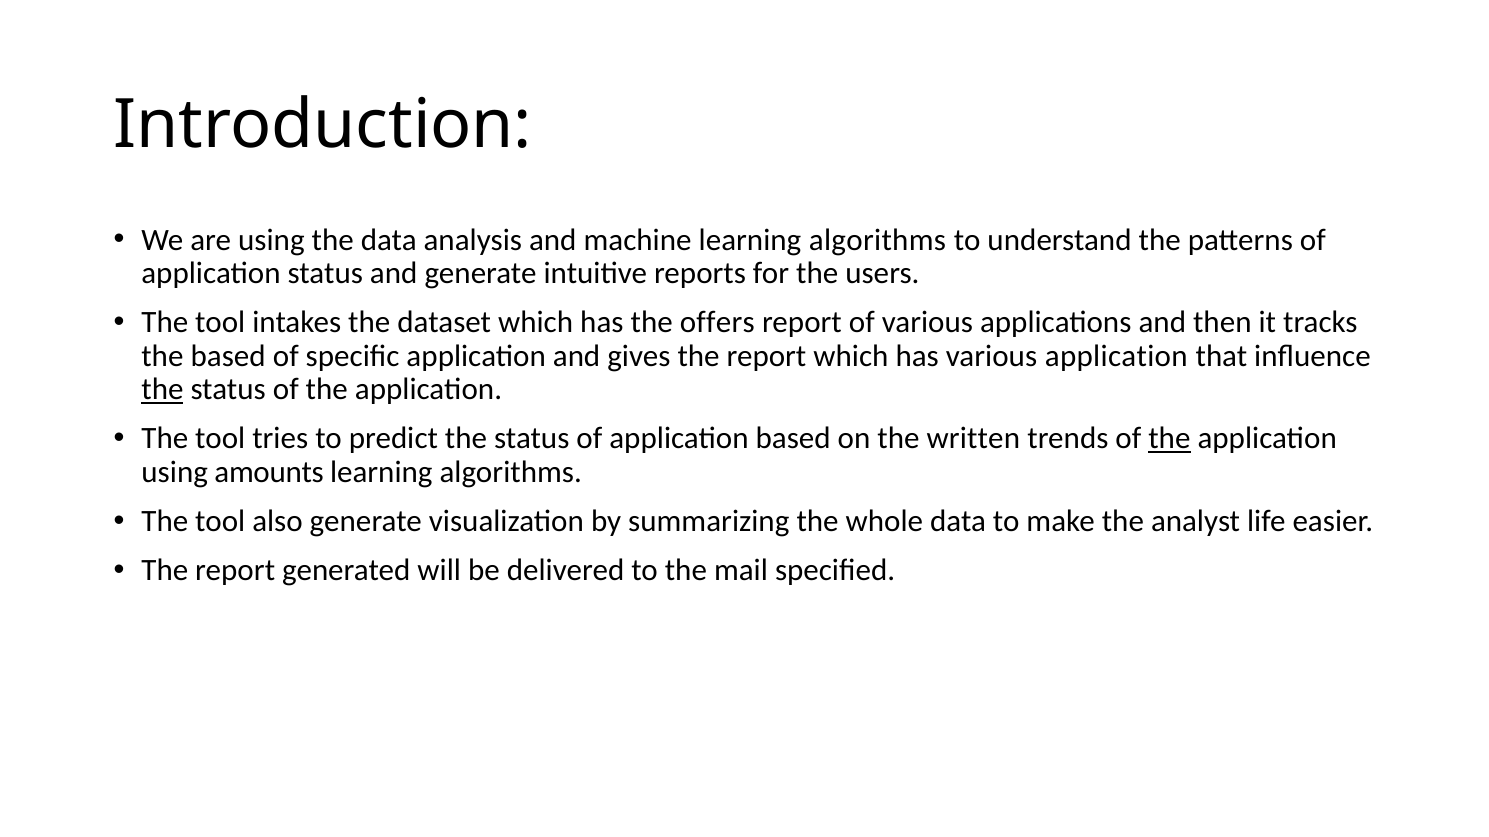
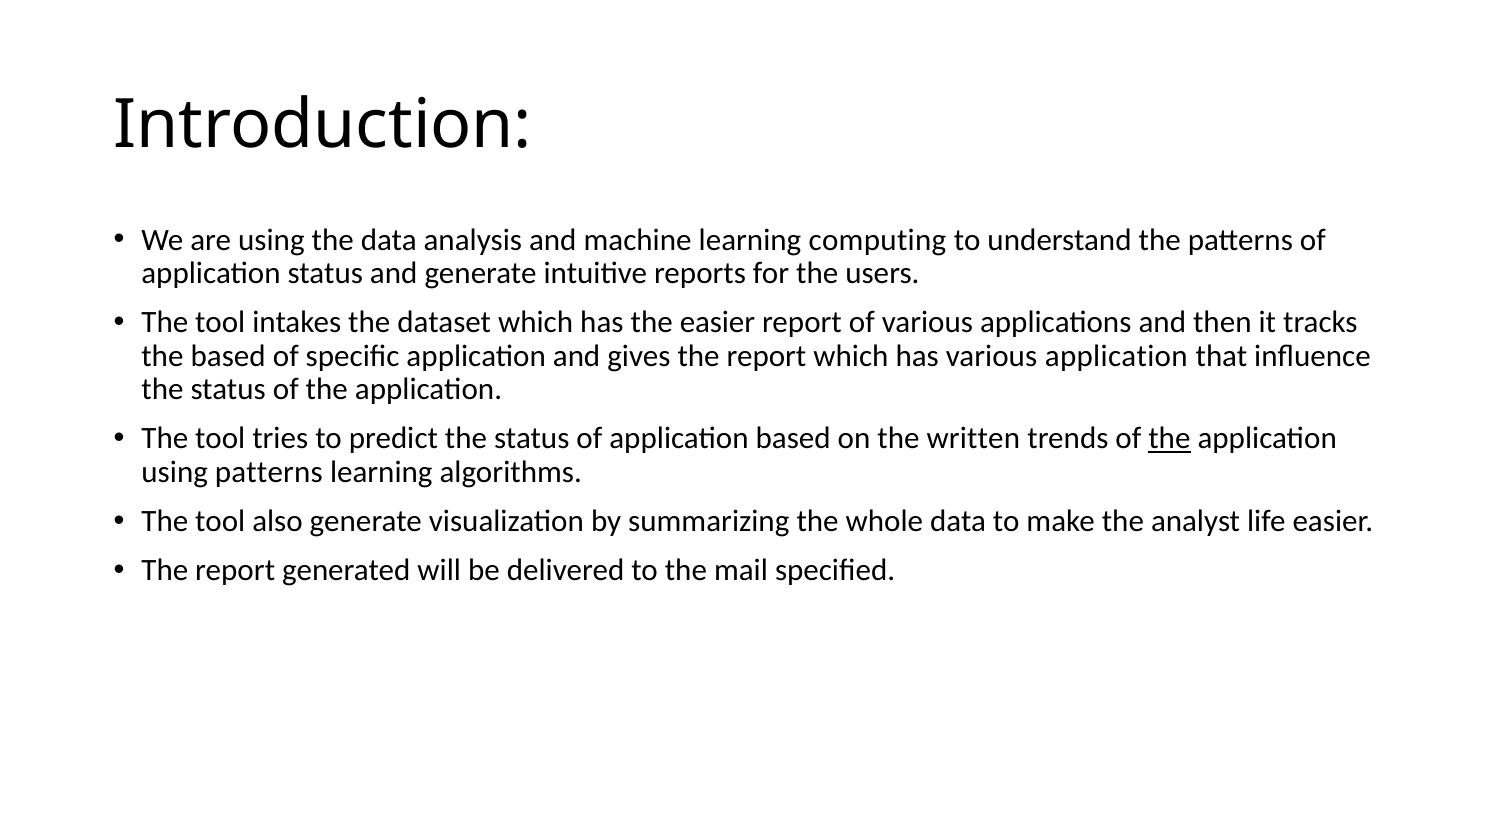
machine learning algorithms: algorithms -> computing
the offers: offers -> easier
the at (162, 390) underline: present -> none
using amounts: amounts -> patterns
